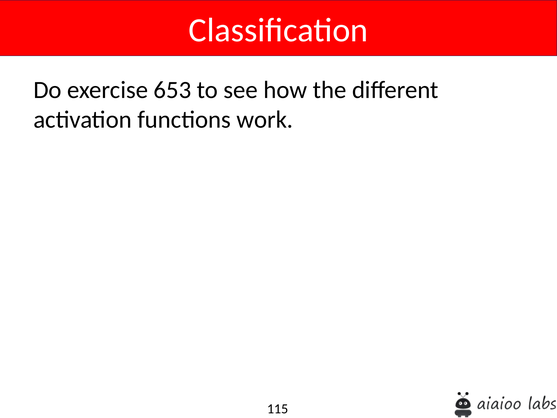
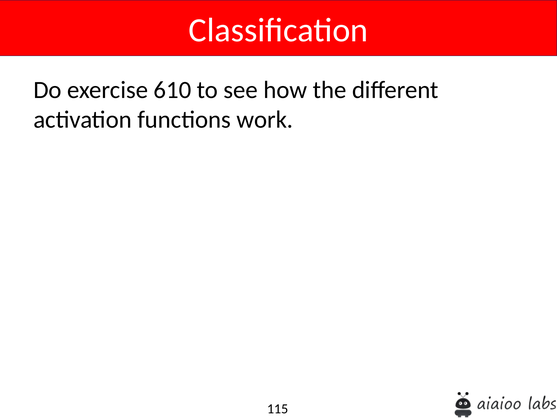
653: 653 -> 610
